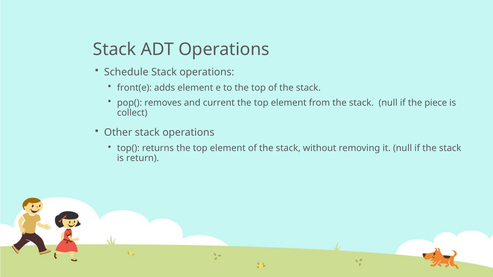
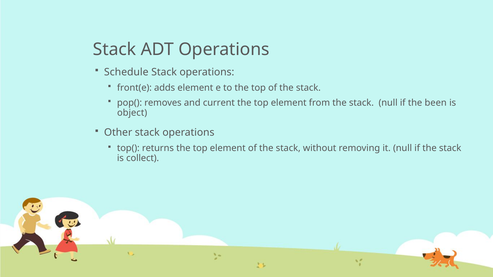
piece: piece -> been
collect: collect -> object
return: return -> collect
